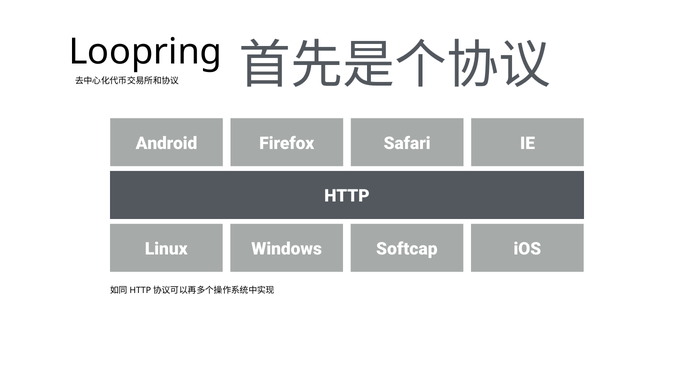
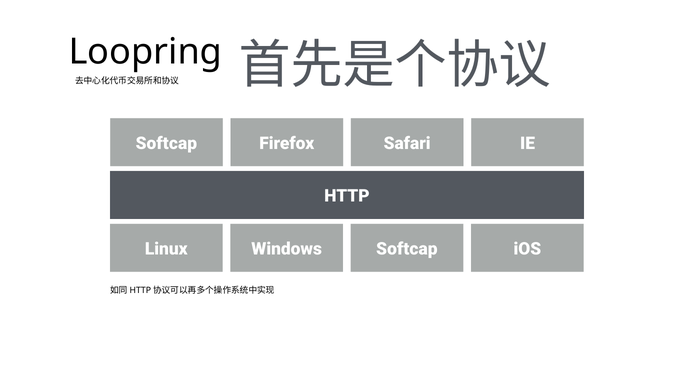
Android at (166, 144): Android -> Softcap
